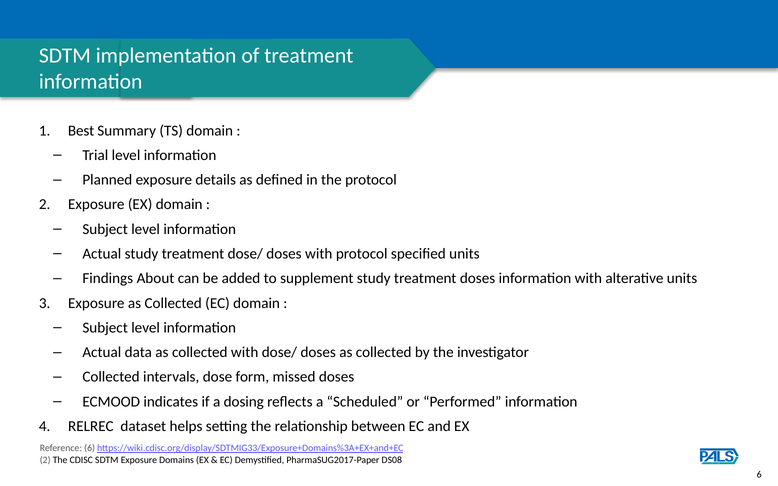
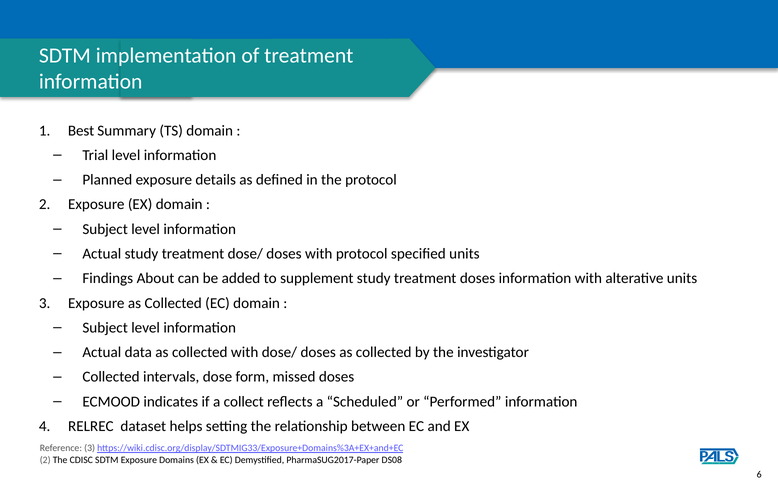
dosing: dosing -> collect
Reference 6: 6 -> 3
